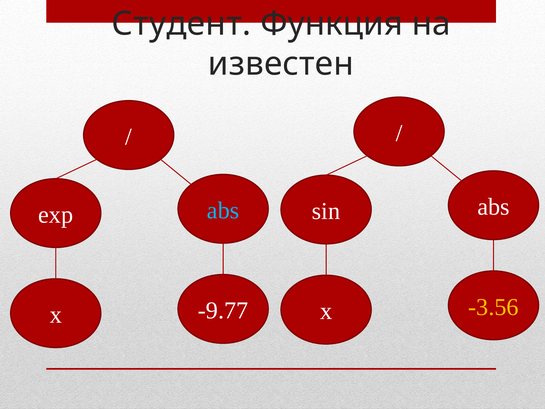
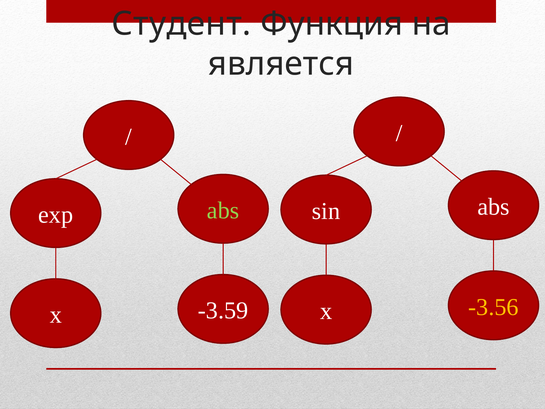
известен: известен -> является
abs at (223, 210) colour: light blue -> light green
-9.77: -9.77 -> -3.59
